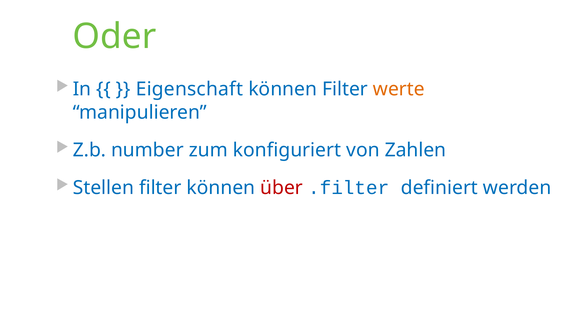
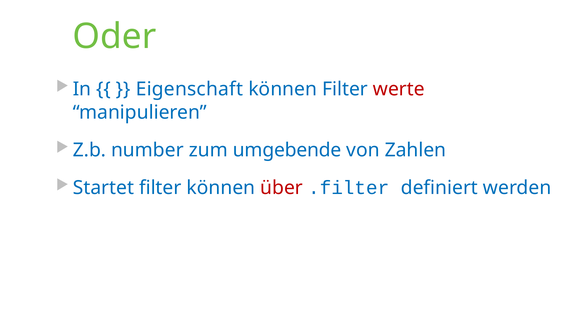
werte colour: orange -> red
konfiguriert: konfiguriert -> umgebende
Stellen: Stellen -> Startet
